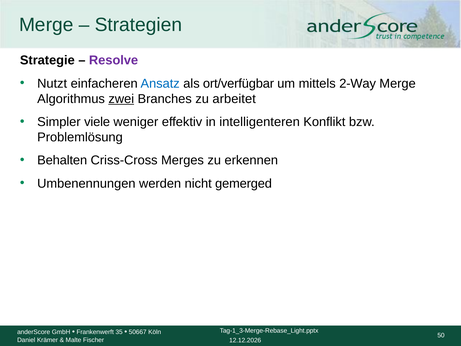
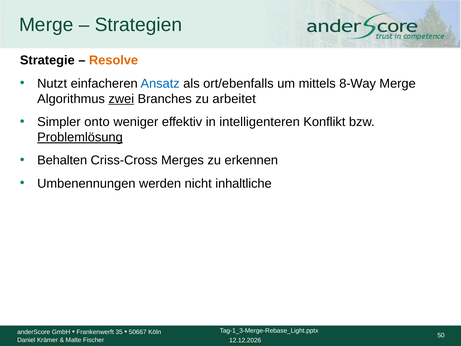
Resolve colour: purple -> orange
ort/verfügbar: ort/verfügbar -> ort/ebenfalls
2-Way: 2-Way -> 8-Way
viele: viele -> onto
Problemlösung underline: none -> present
gemerged: gemerged -> inhaltliche
